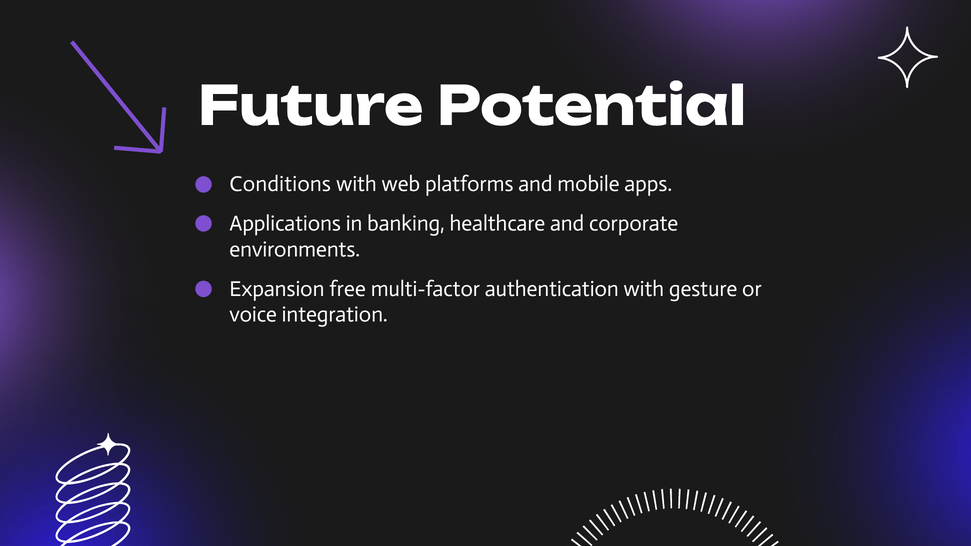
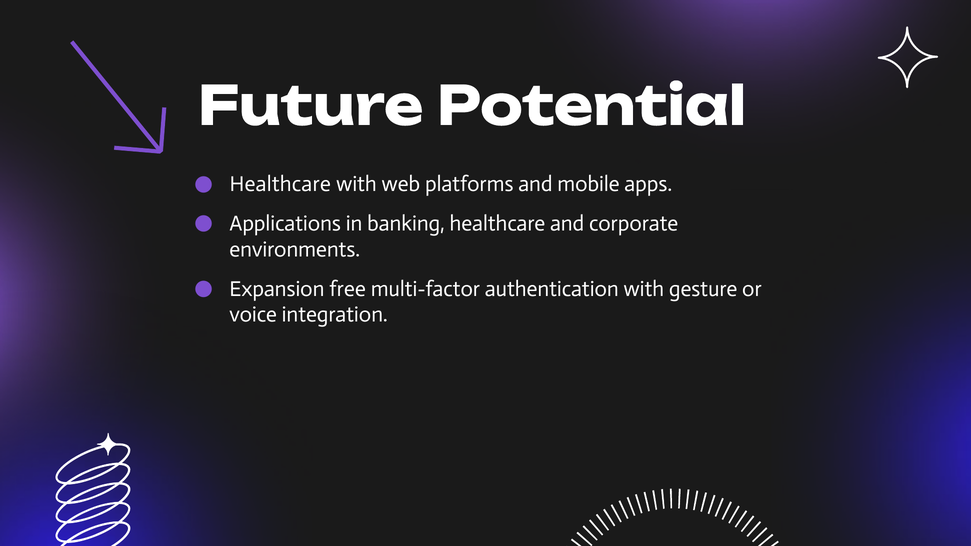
Conditions at (280, 184): Conditions -> Healthcare
